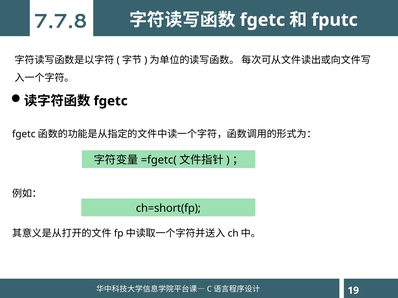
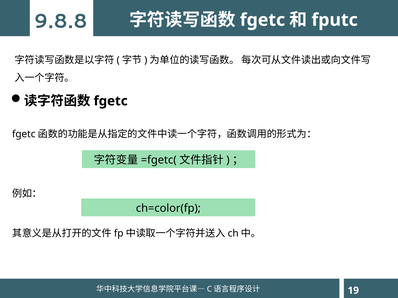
7.7.8: 7.7.8 -> 9.8.8
ch=short(fp: ch=short(fp -> ch=color(fp
